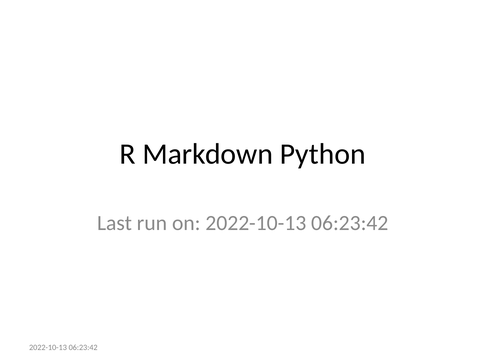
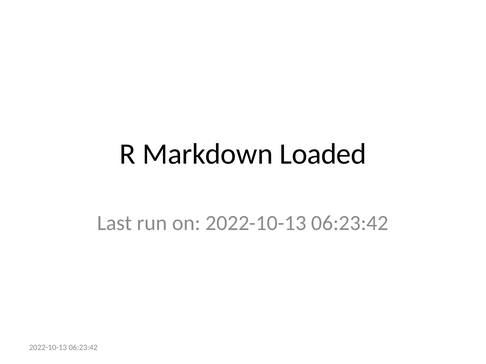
Python: Python -> Loaded
